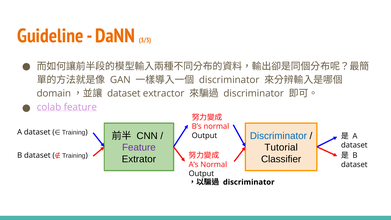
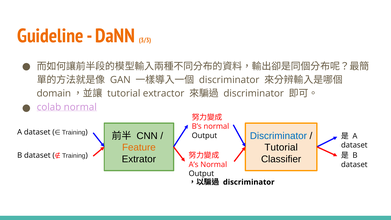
dataset at (124, 93): dataset -> tutorial
colab feature: feature -> normal
Feature at (139, 147) colour: purple -> orange
